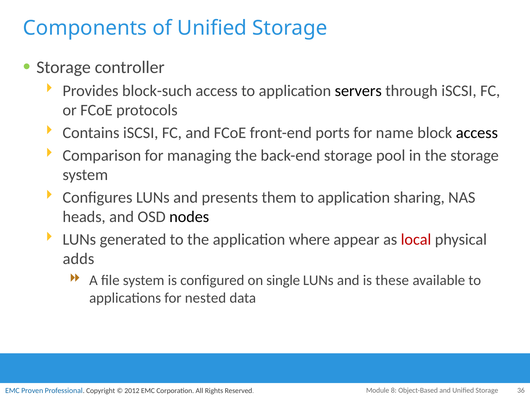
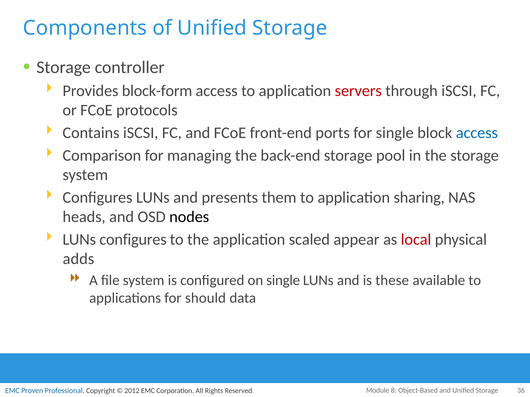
block-such: block-such -> block-form
servers colour: black -> red
for name: name -> single
access at (477, 133) colour: black -> blue
LUNs generated: generated -> configures
where: where -> scaled
nested: nested -> should
